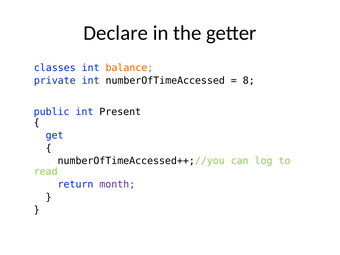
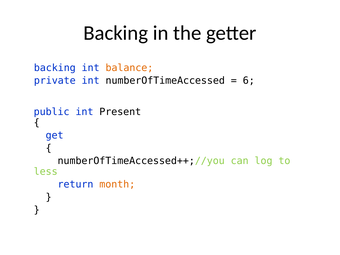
Declare at (116, 33): Declare -> Backing
classes at (55, 68): classes -> backing
8: 8 -> 6
read: read -> less
month colour: purple -> orange
